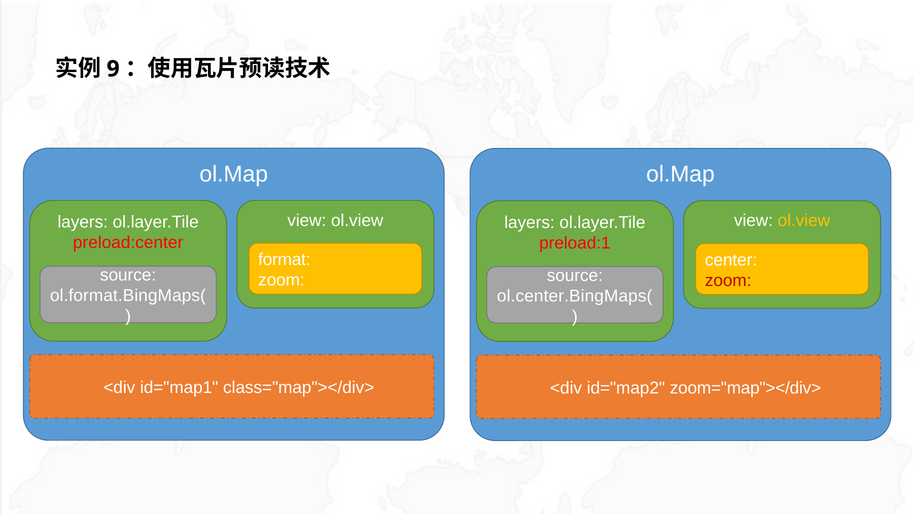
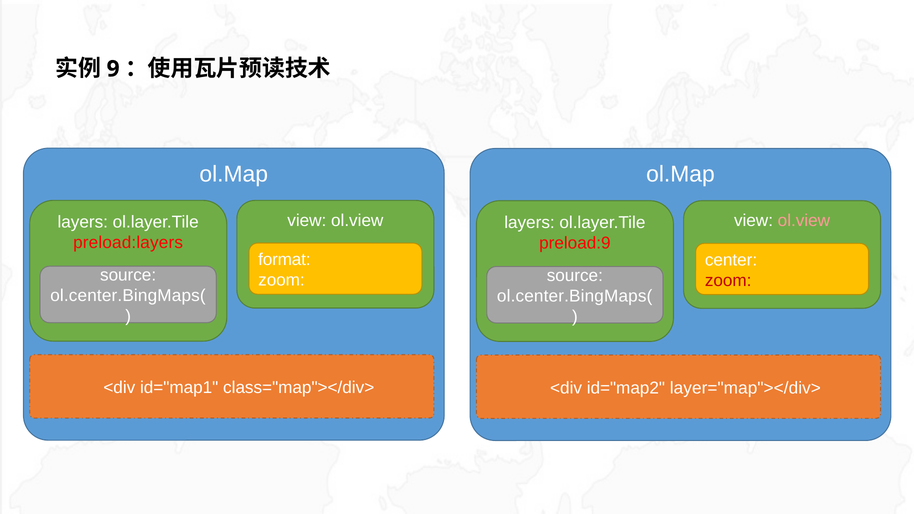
ol.view at (804, 221) colour: yellow -> pink
preload:center: preload:center -> preload:layers
preload:1: preload:1 -> preload:9
ol.format.BingMaps( at (128, 296): ol.format.BingMaps( -> ol.center.BingMaps(
zoom="map"></div>: zoom="map"></div> -> layer="map"></div>
